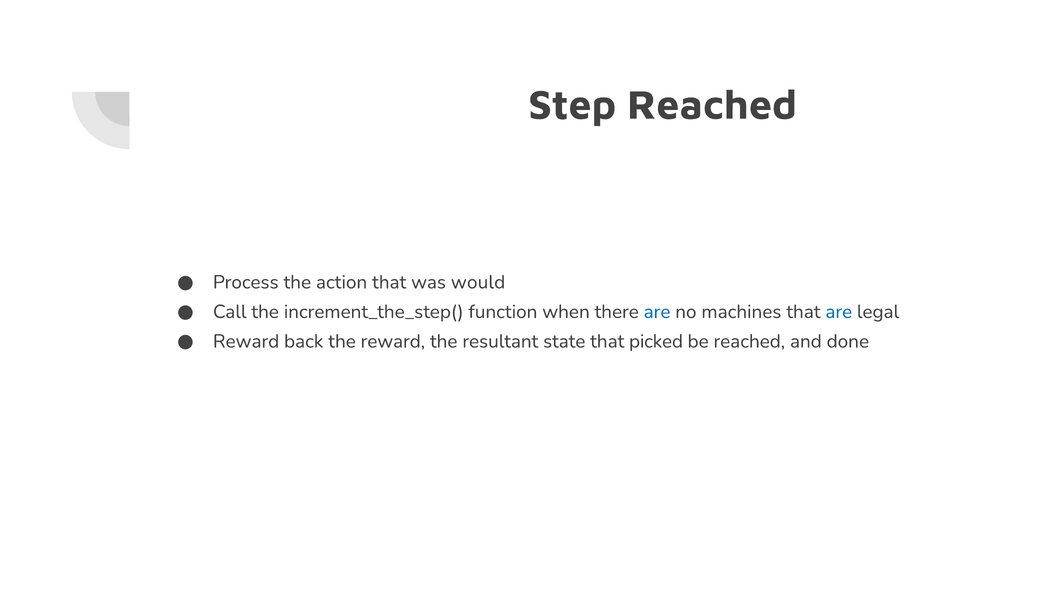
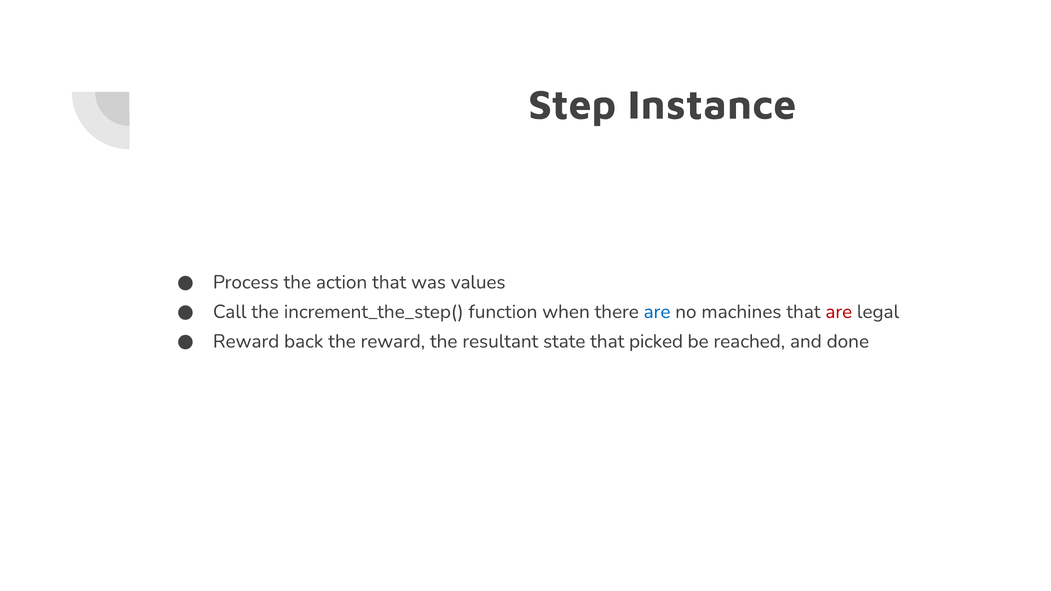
Step Reached: Reached -> Instance
would: would -> values
are at (839, 312) colour: blue -> red
